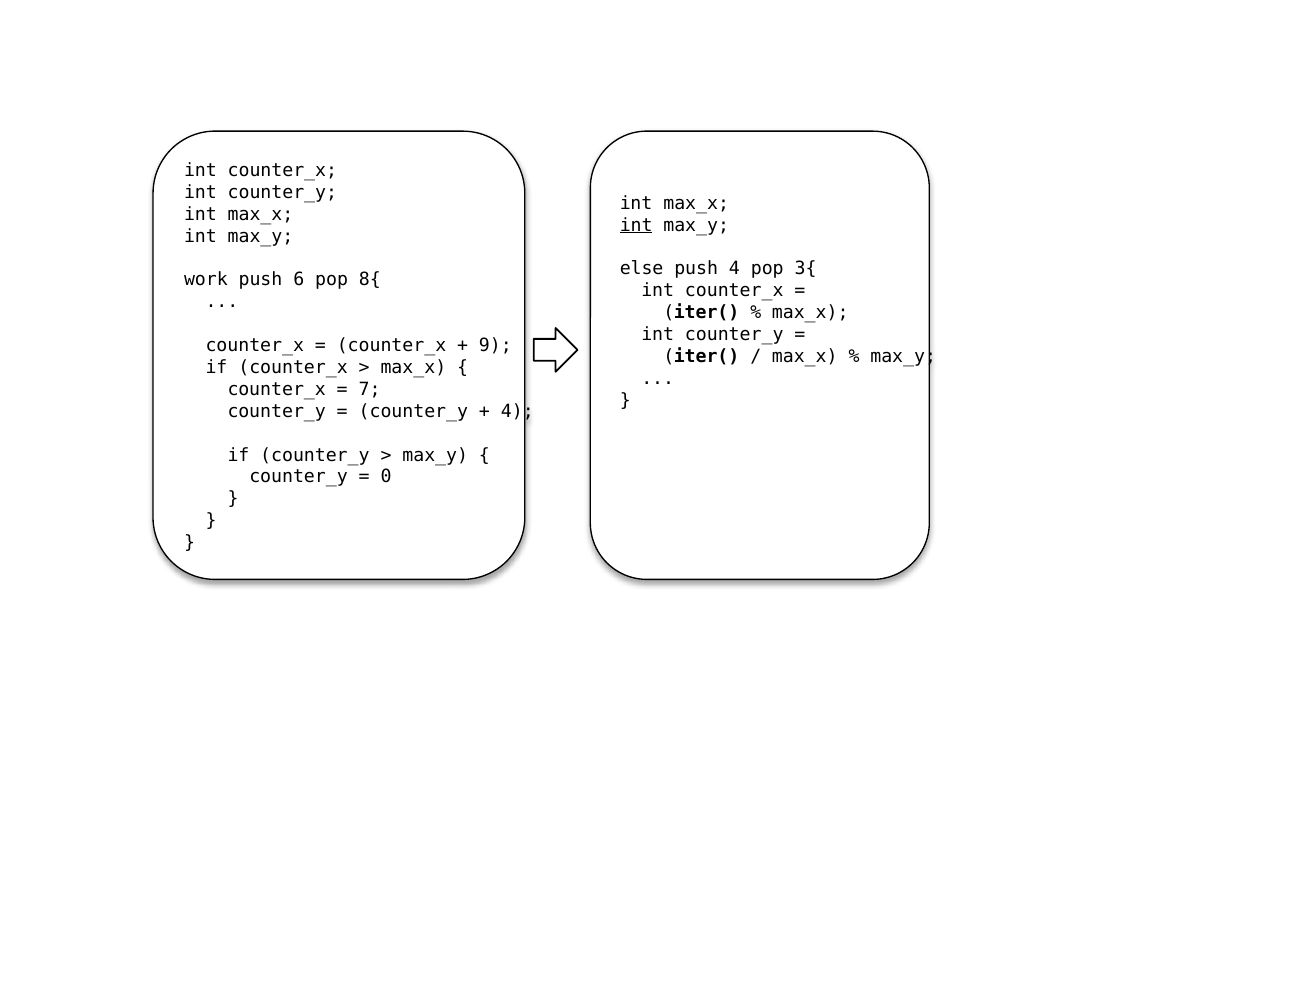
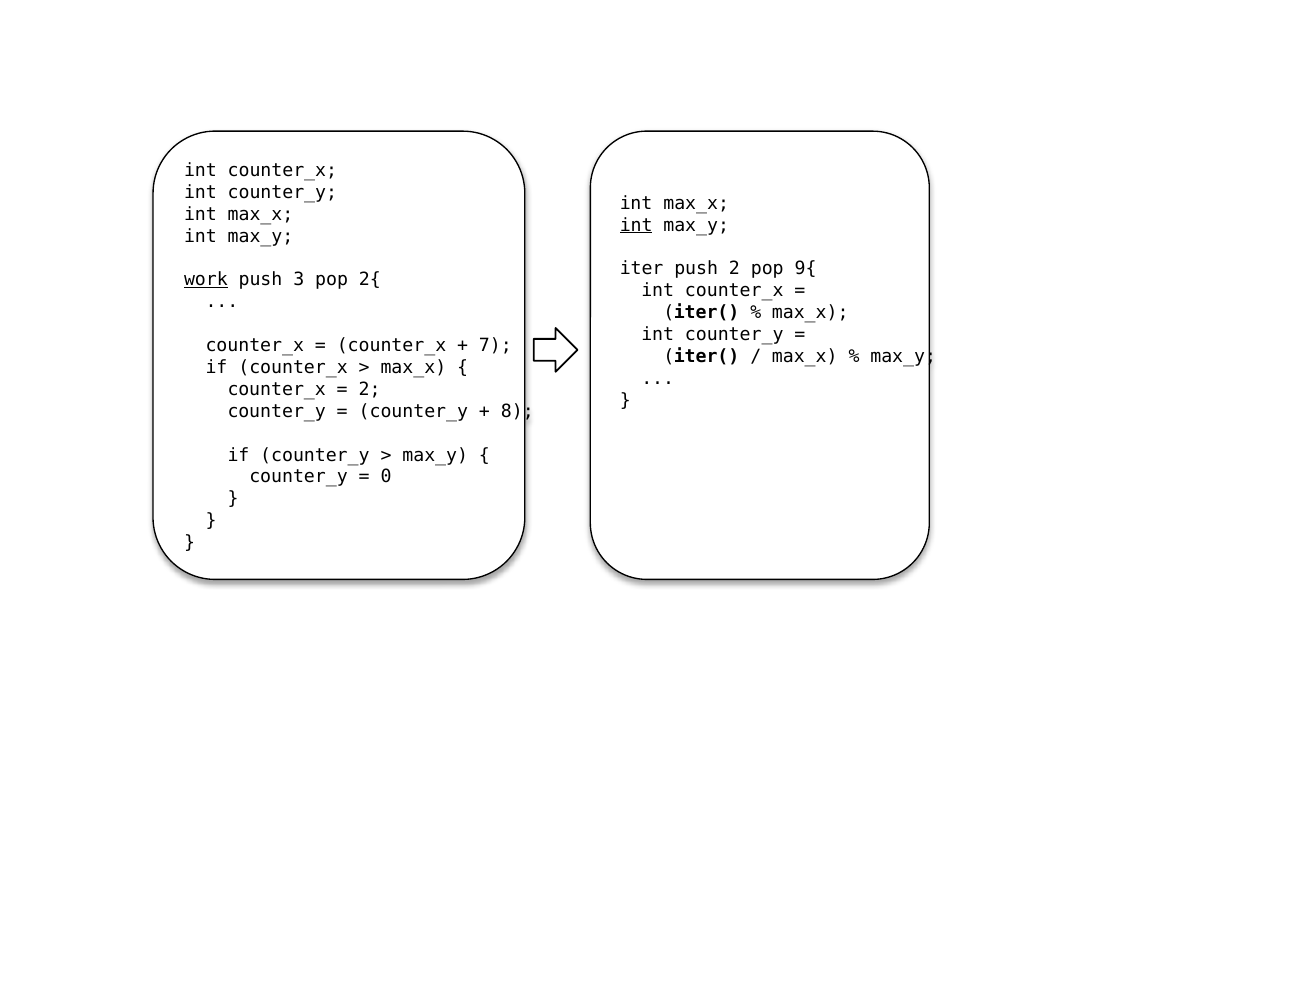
else: else -> iter
push 4: 4 -> 2
3{: 3{ -> 9{
work underline: none -> present
6: 6 -> 3
8{: 8{ -> 2{
9: 9 -> 7
7 at (370, 389): 7 -> 2
4 at (517, 411): 4 -> 8
